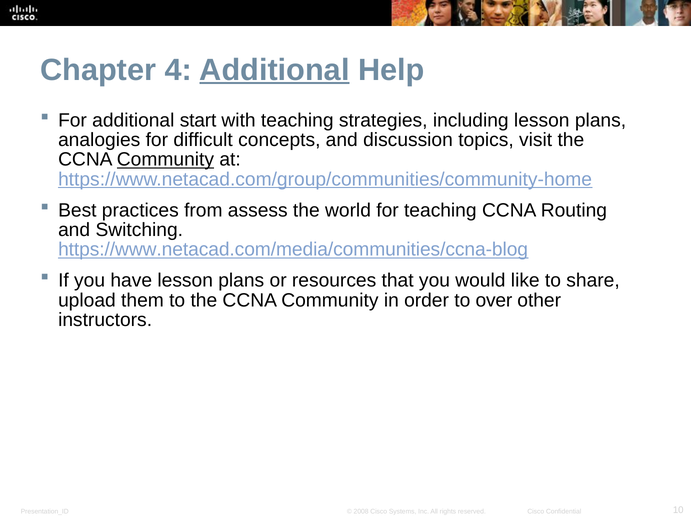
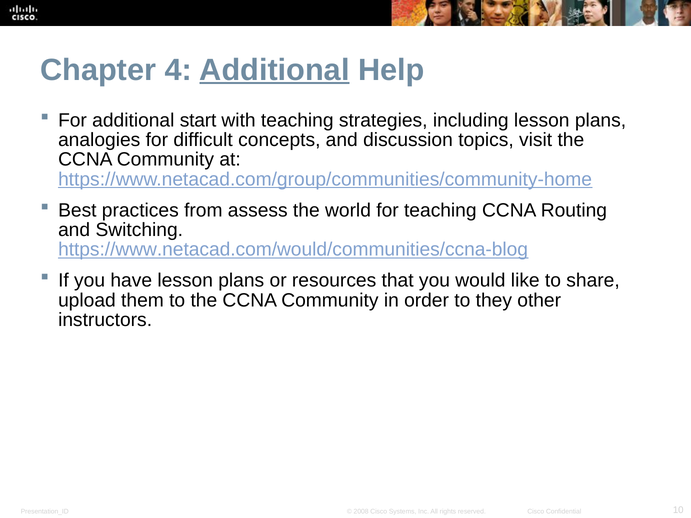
Community at (165, 160) underline: present -> none
https://www.netacad.com/media/communities/ccna-blog: https://www.netacad.com/media/communities/ccna-blog -> https://www.netacad.com/would/communities/ccna-blog
over: over -> they
